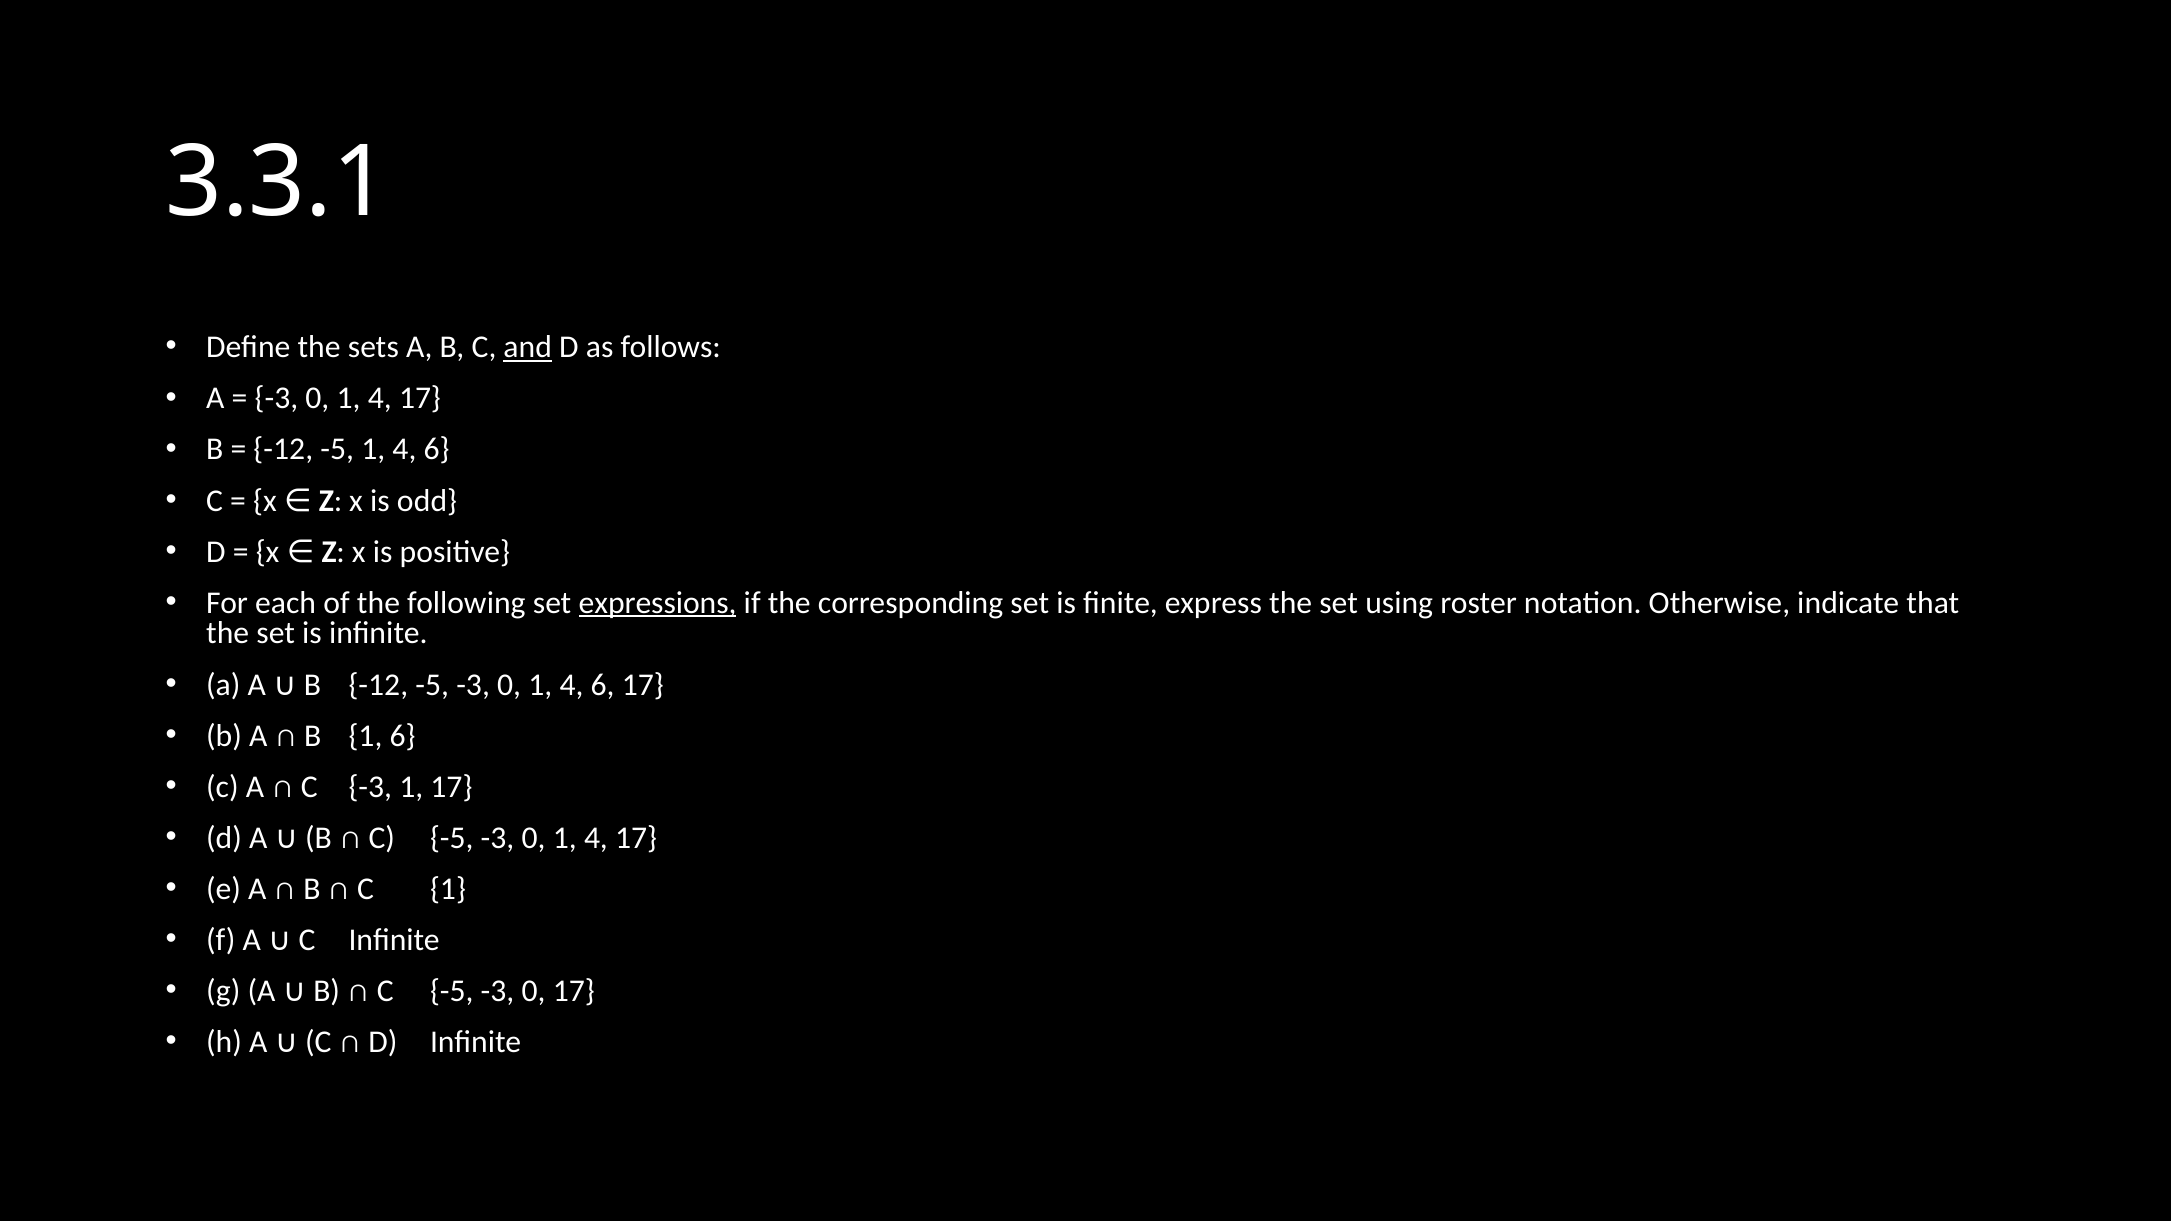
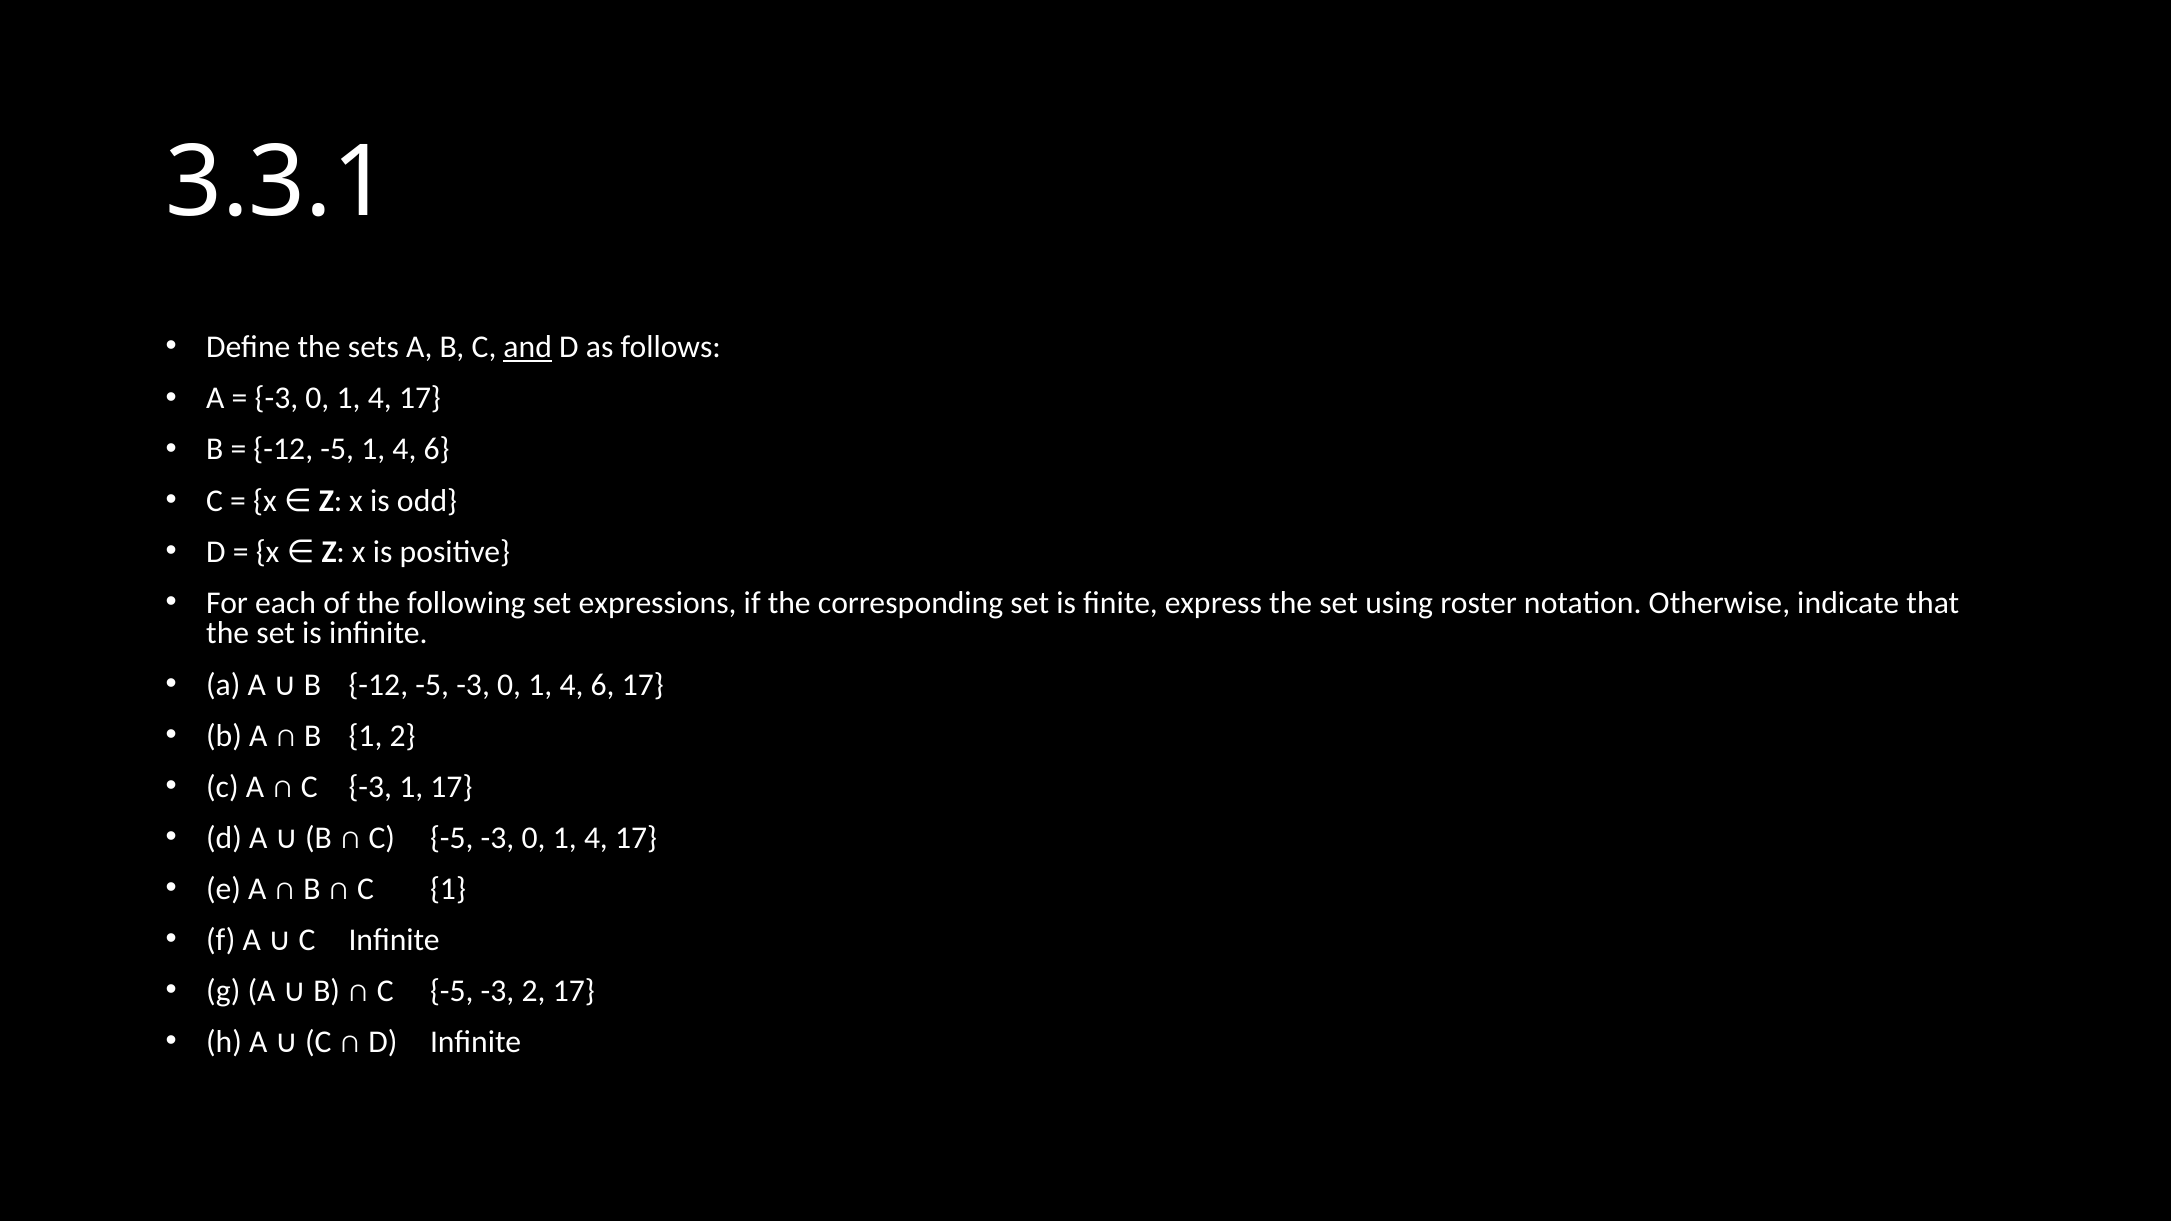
expressions underline: present -> none
1 6: 6 -> 2
0 at (534, 991): 0 -> 2
